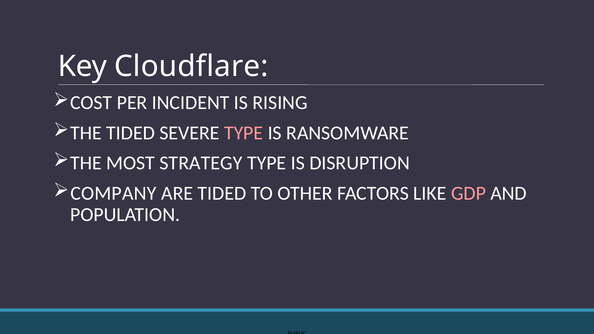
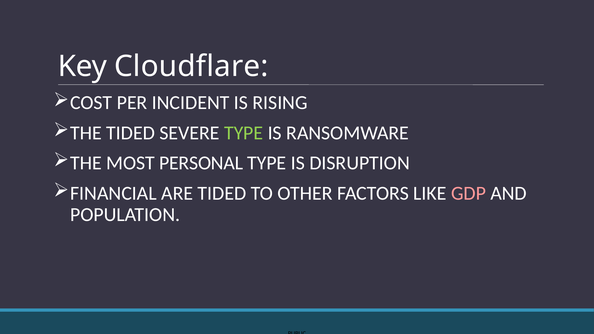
TYPE at (244, 133) colour: pink -> light green
STRATEGY: STRATEGY -> PERSONAL
COMPANY: COMPANY -> FINANCIAL
